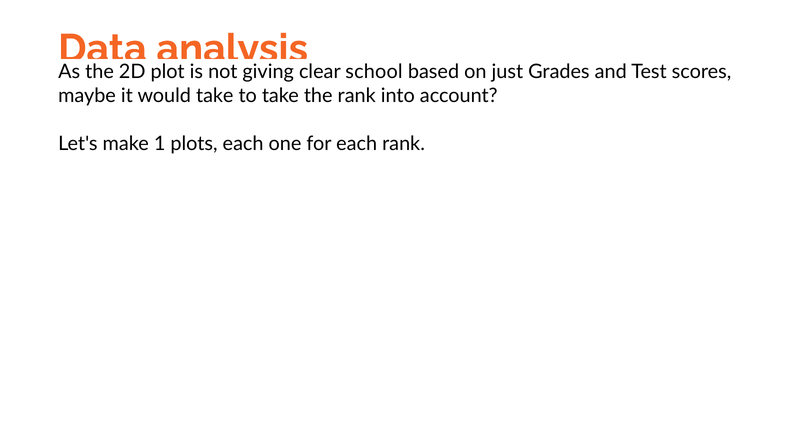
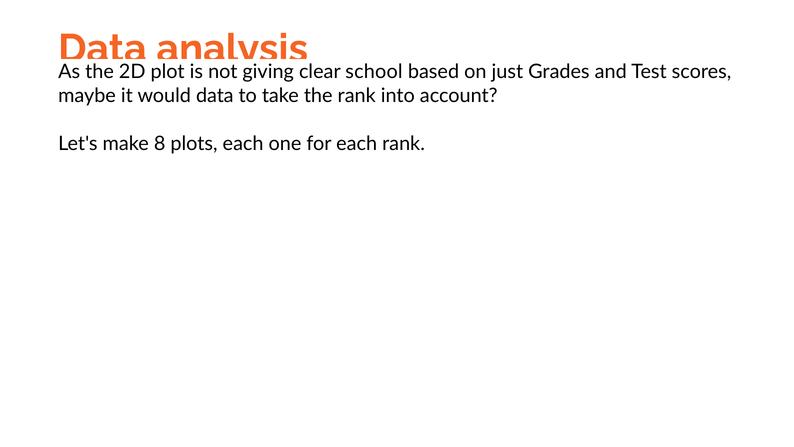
would take: take -> data
1: 1 -> 8
